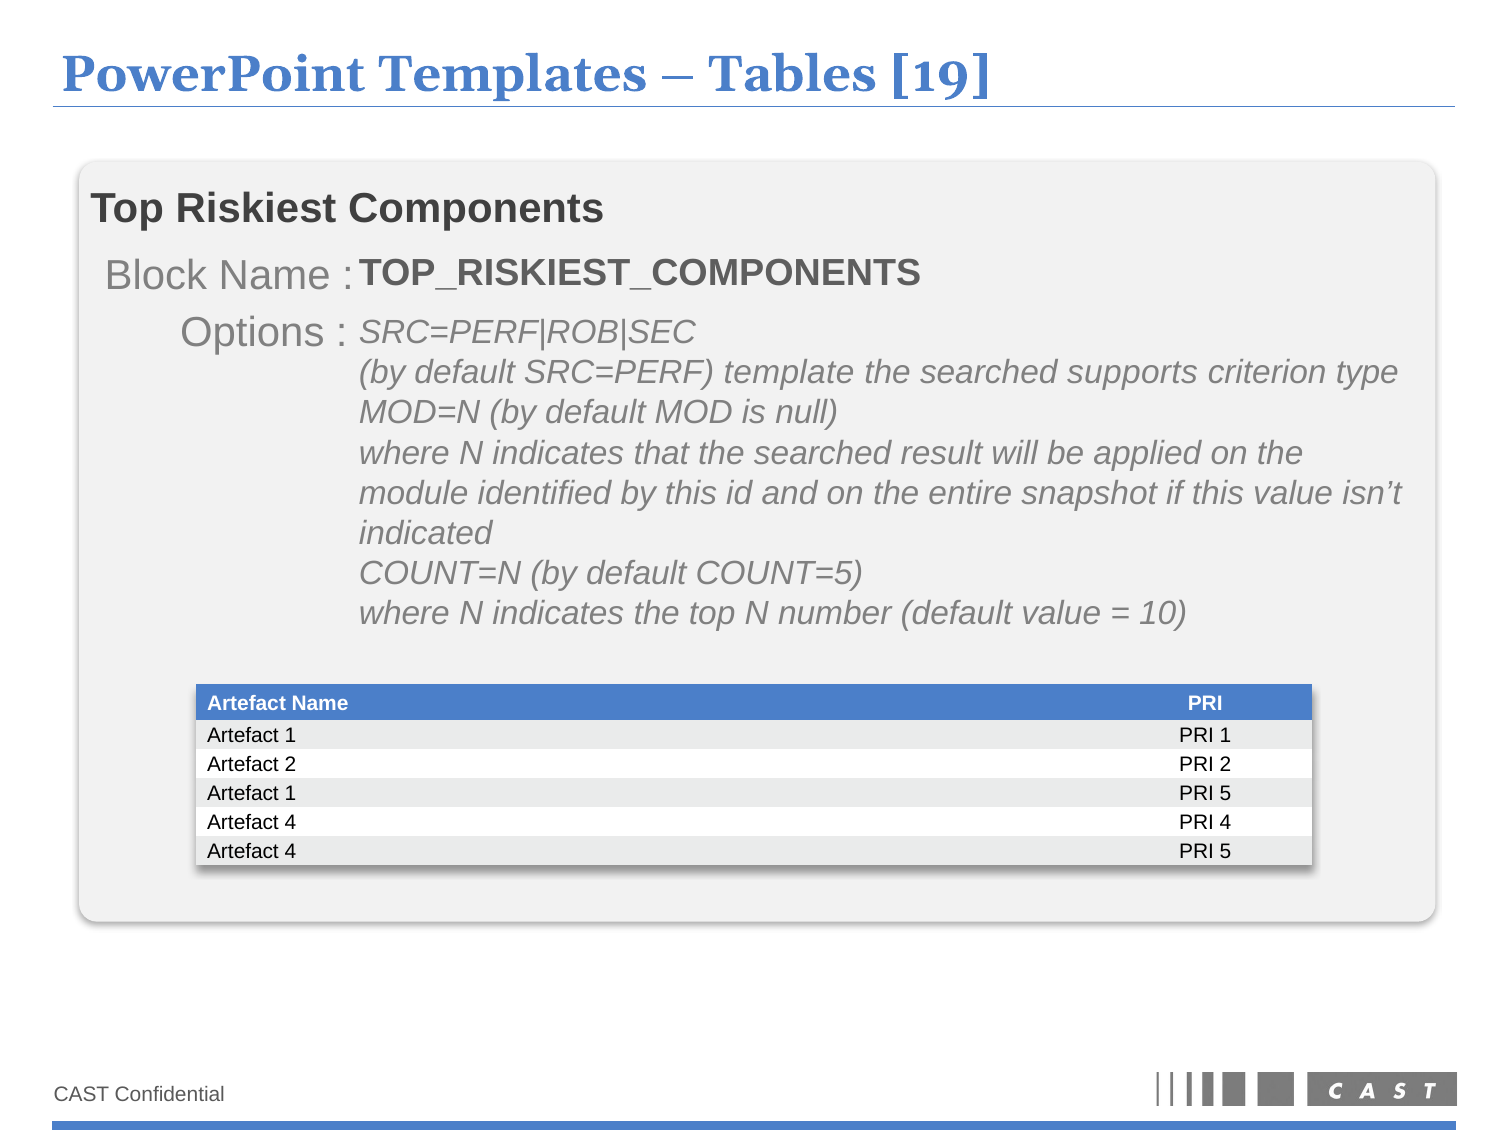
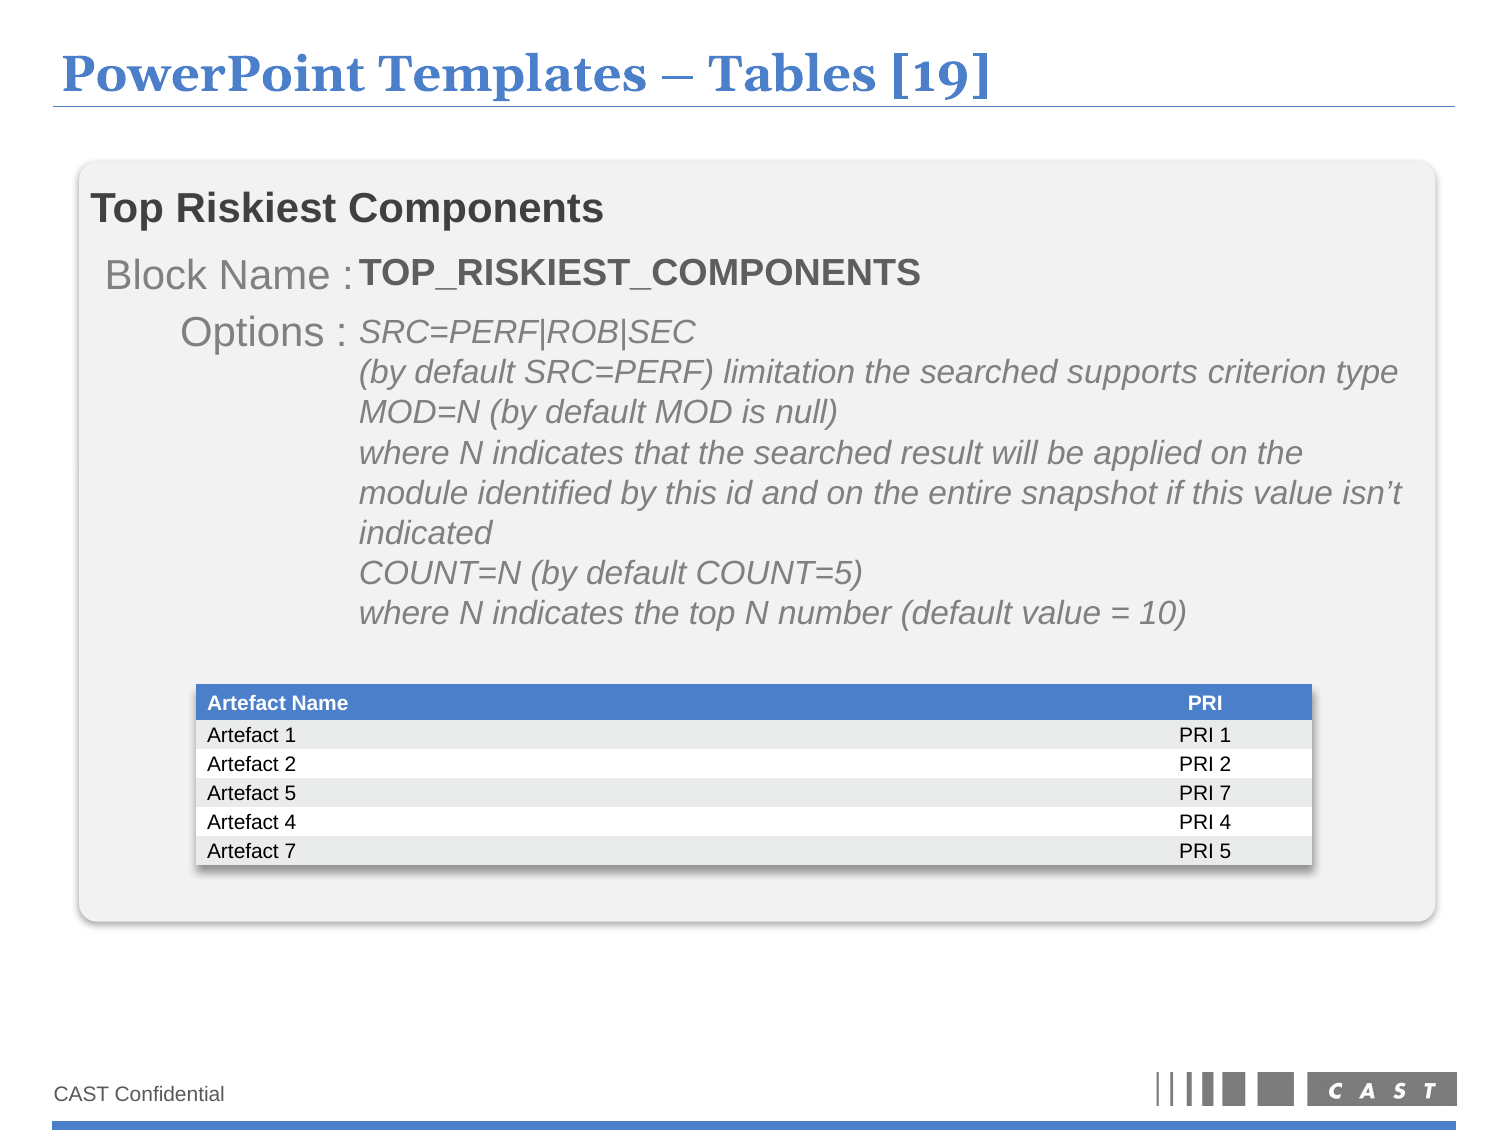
template: template -> limitation
1 at (291, 793): 1 -> 5
5 at (1226, 793): 5 -> 7
4 at (291, 851): 4 -> 7
